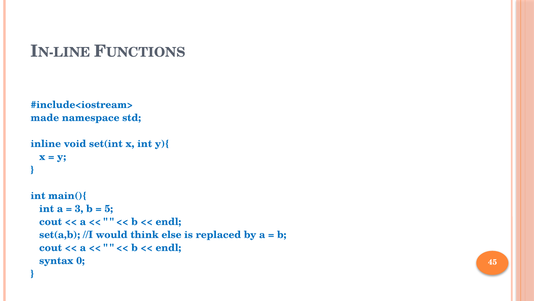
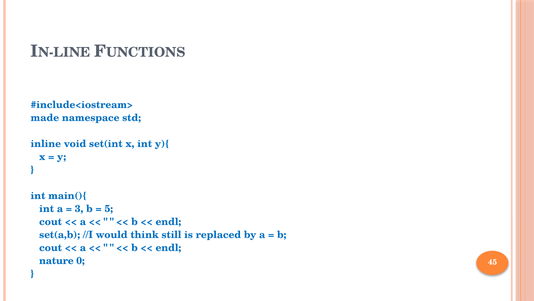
else: else -> still
syntax: syntax -> nature
